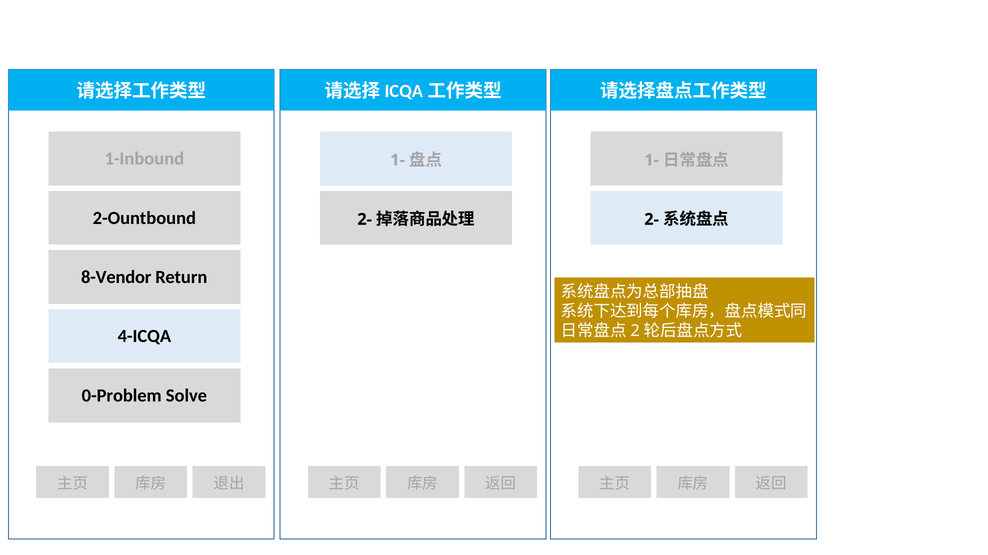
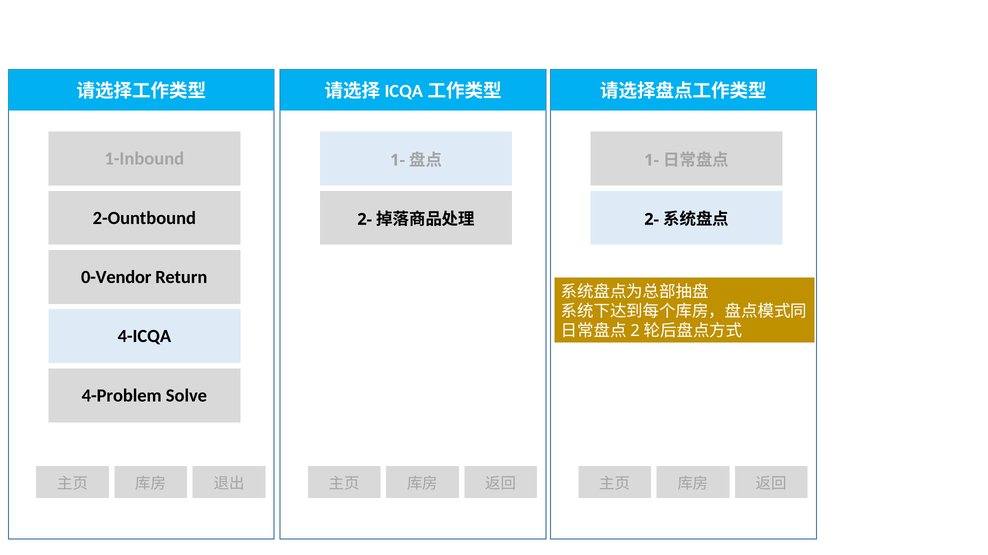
8-Vendor: 8-Vendor -> 0-Vendor
0-Problem: 0-Problem -> 4-Problem
